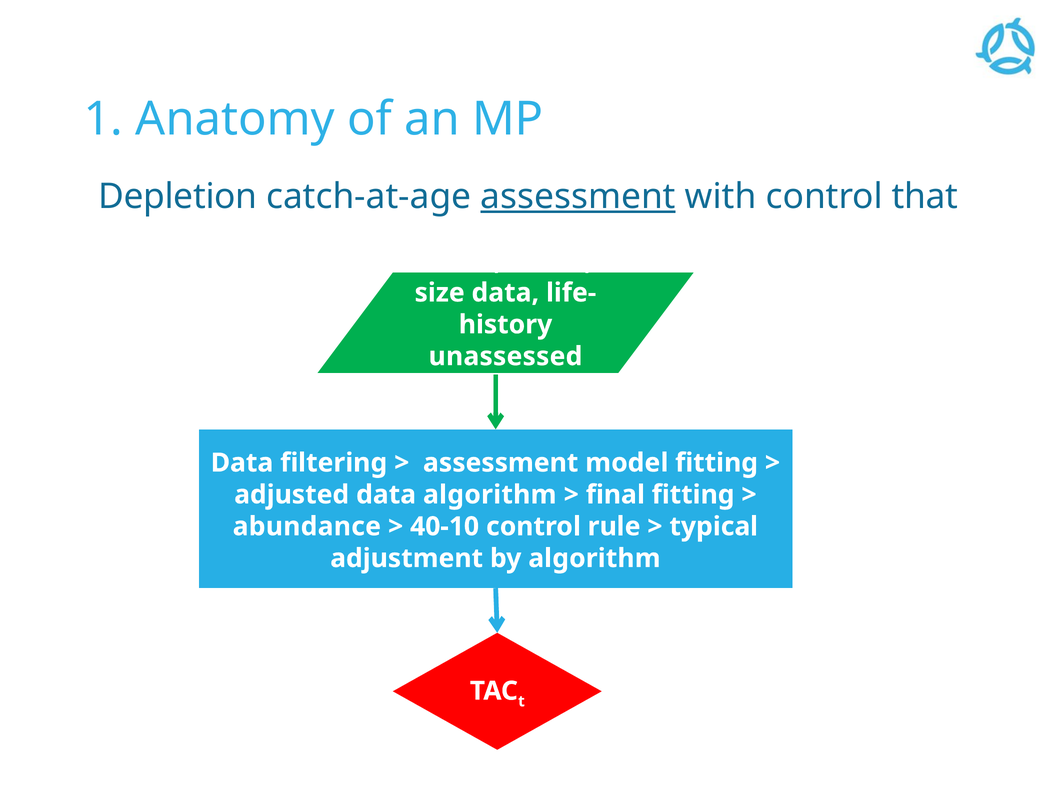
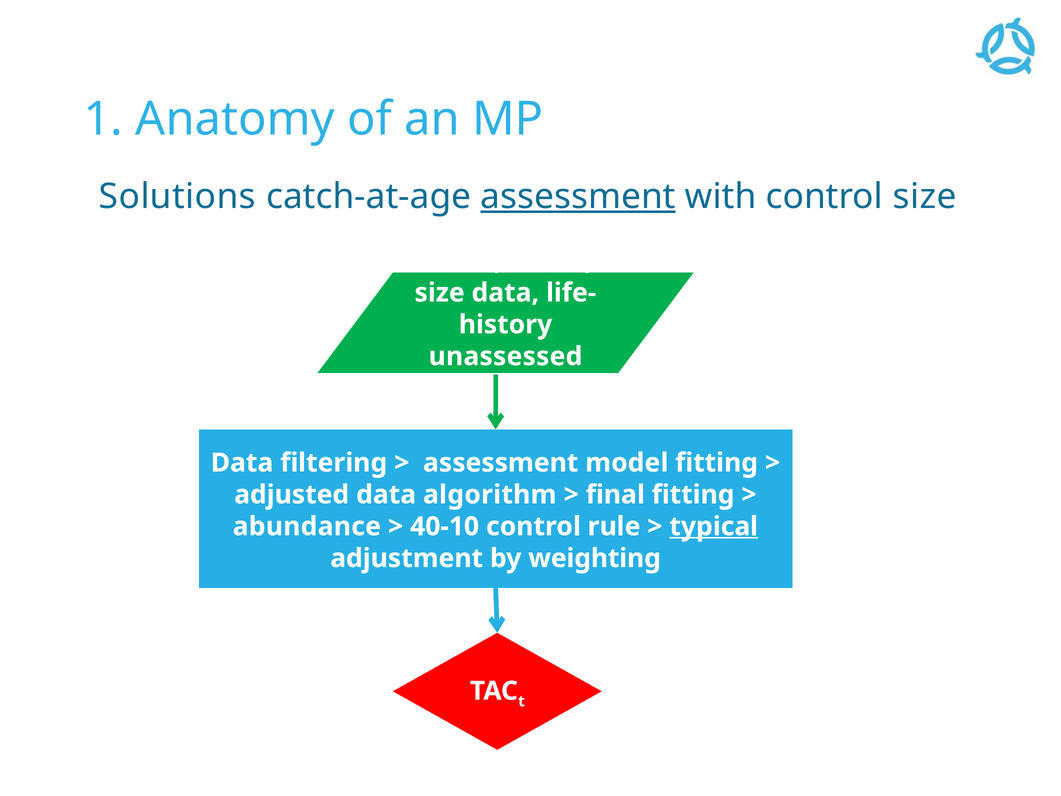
Depletion: Depletion -> Solutions
control that: that -> size
typical underline: none -> present
by algorithm: algorithm -> weighting
